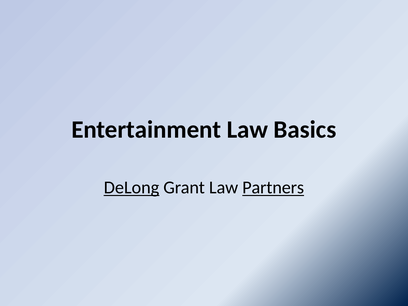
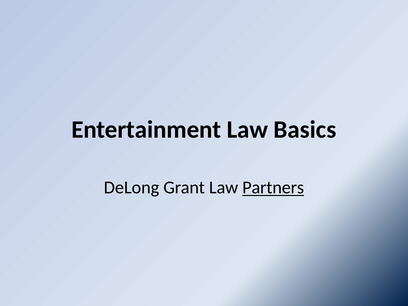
DeLong underline: present -> none
